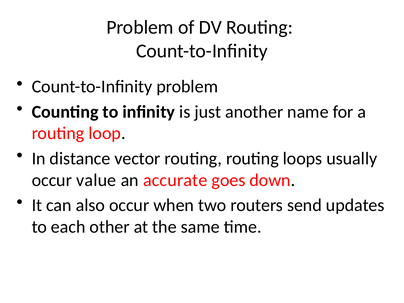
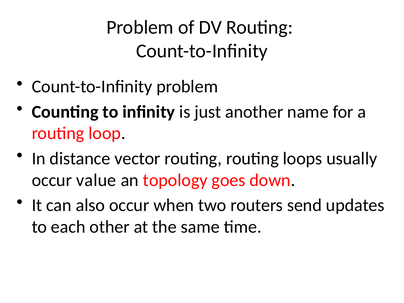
accurate: accurate -> topology
